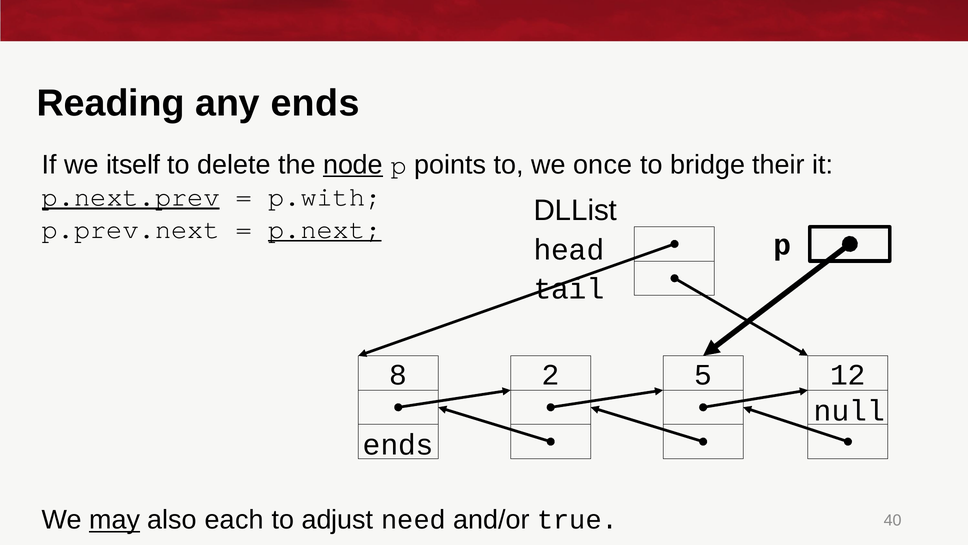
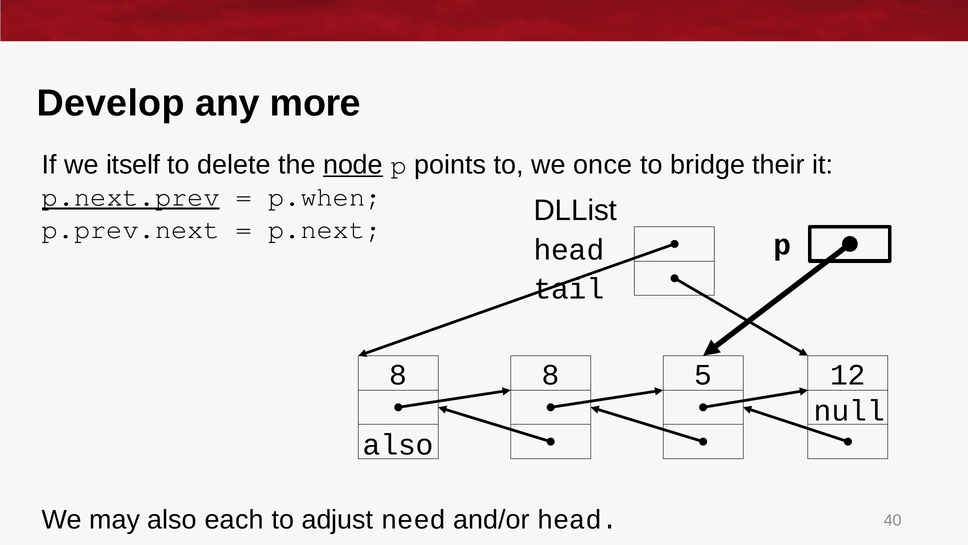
Reading: Reading -> Develop
any ends: ends -> more
p.with: p.with -> p.when
p.next underline: present -> none
8 2: 2 -> 8
ends at (398, 445): ends -> also
may underline: present -> none
and/or true: true -> head
